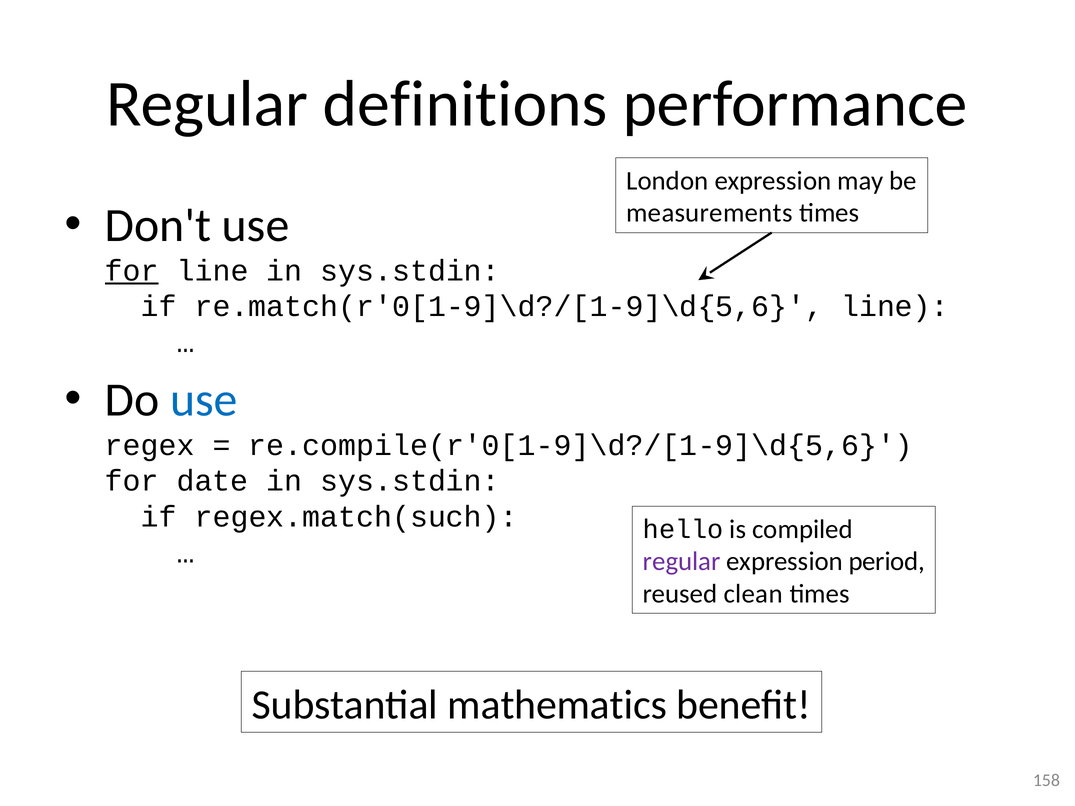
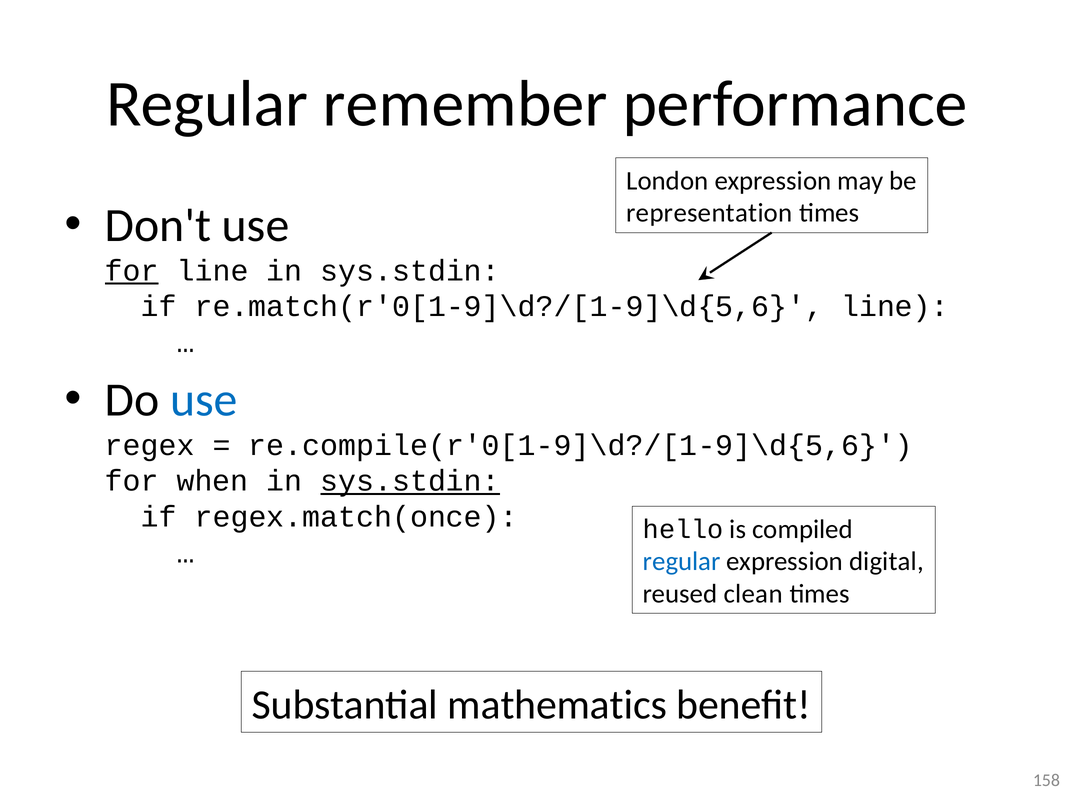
definitions: definitions -> remember
measurements: measurements -> representation
date: date -> when
sys.stdin at (410, 481) underline: none -> present
regex.match(such: regex.match(such -> regex.match(once
regular at (682, 562) colour: purple -> blue
period: period -> digital
